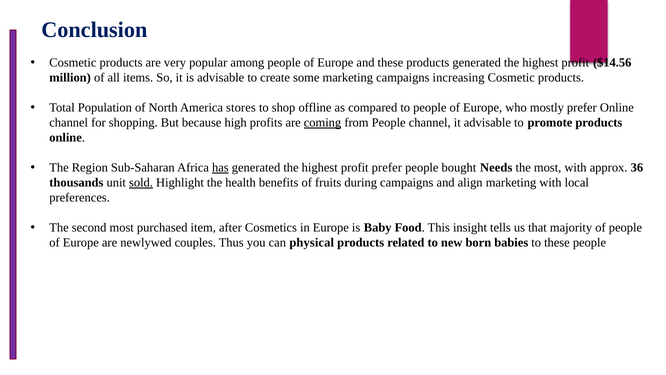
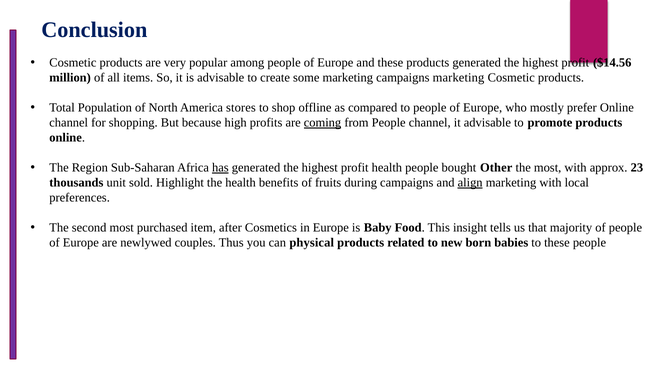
campaigns increasing: increasing -> marketing
profit prefer: prefer -> health
Needs: Needs -> Other
36: 36 -> 23
sold underline: present -> none
align underline: none -> present
